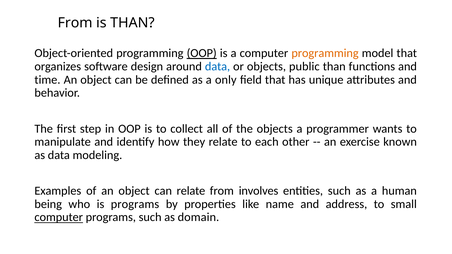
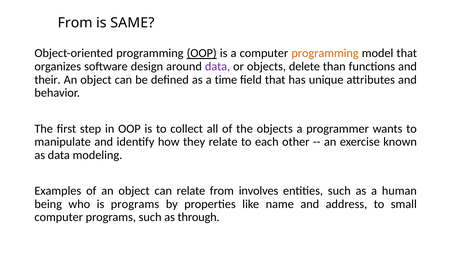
is THAN: THAN -> SAME
data at (218, 67) colour: blue -> purple
public: public -> delete
time: time -> their
only: only -> time
computer at (59, 217) underline: present -> none
domain: domain -> through
